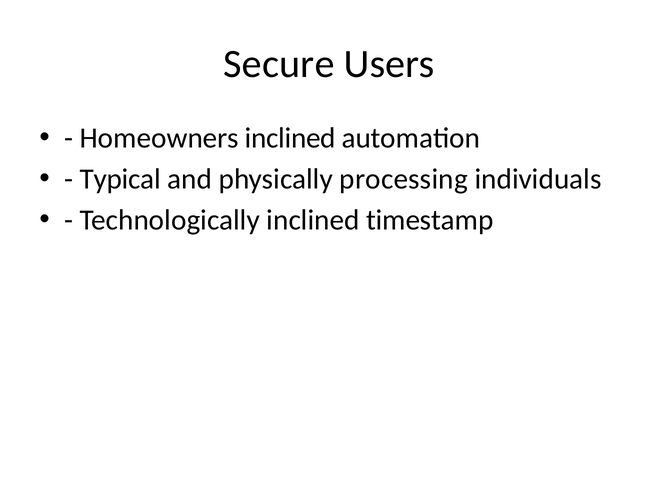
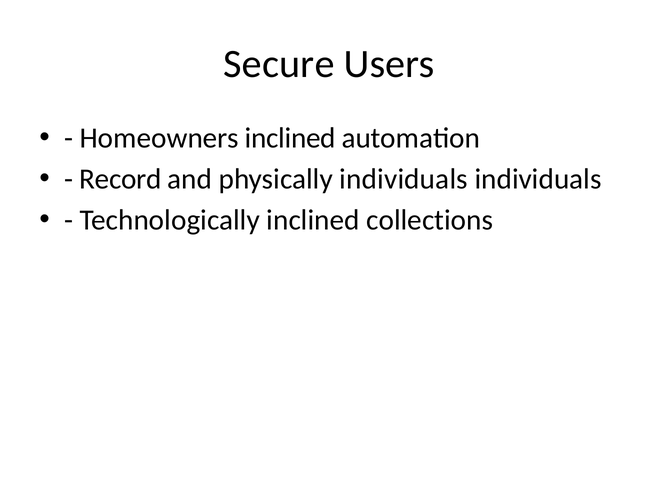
Typical: Typical -> Record
physically processing: processing -> individuals
timestamp: timestamp -> collections
